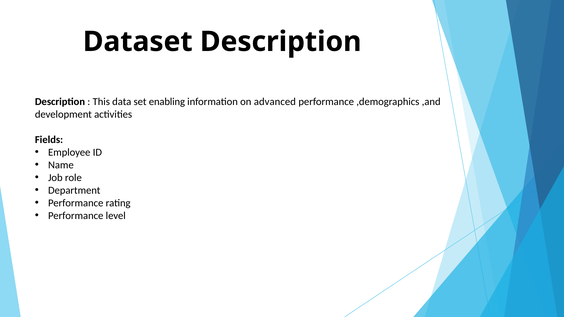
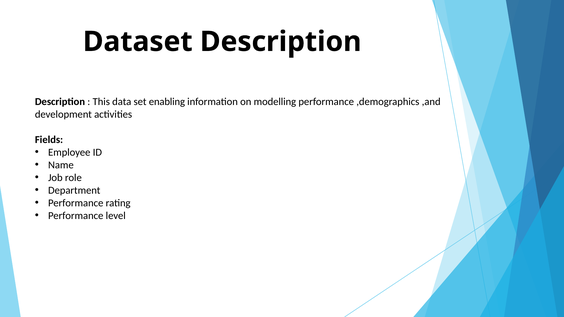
advanced: advanced -> modelling
